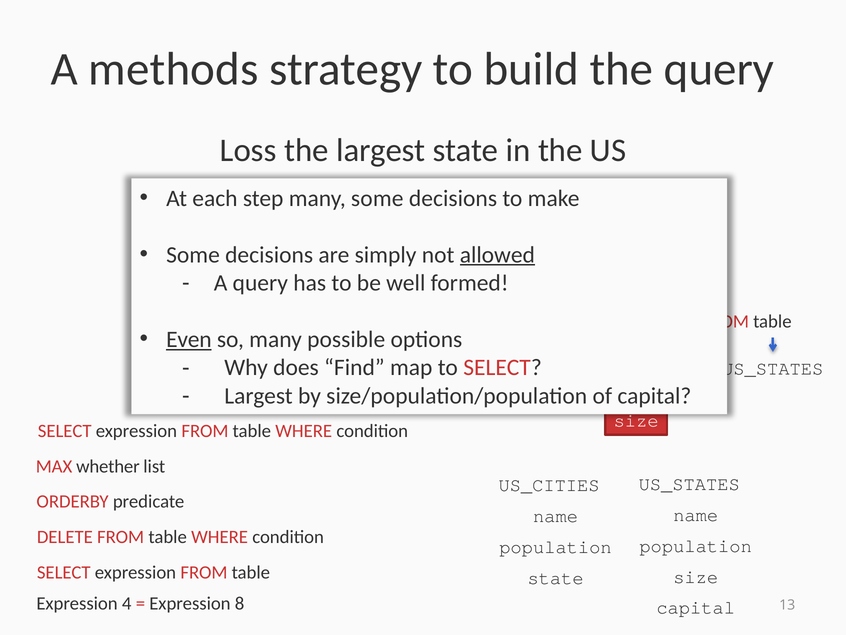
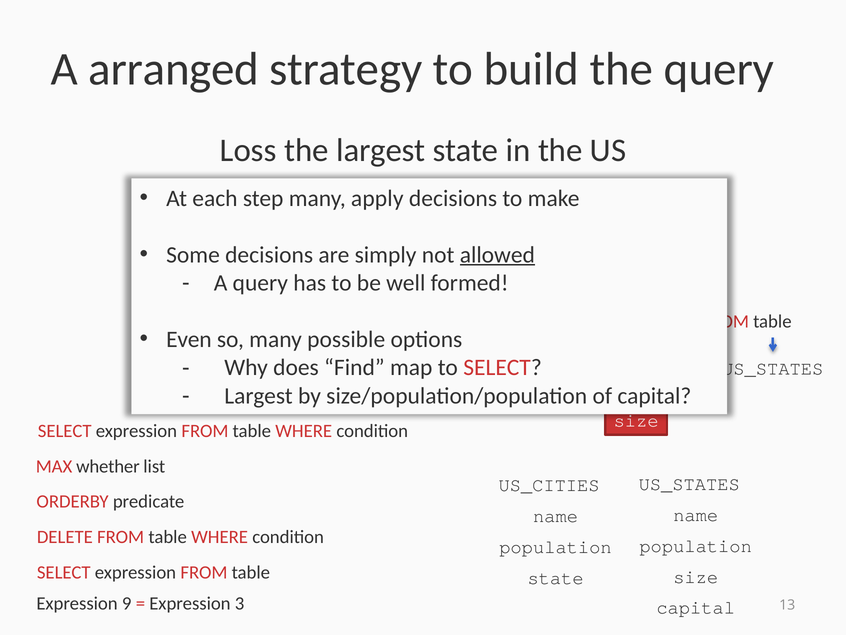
methods: methods -> arranged
many some: some -> apply
Even underline: present -> none
4: 4 -> 9
8: 8 -> 3
